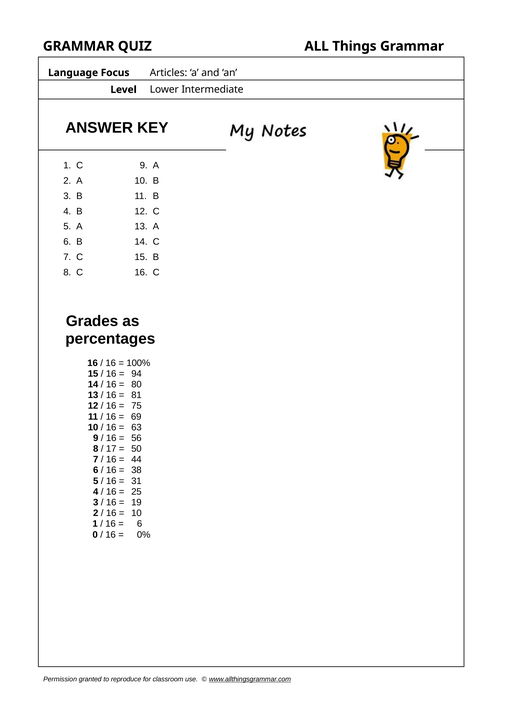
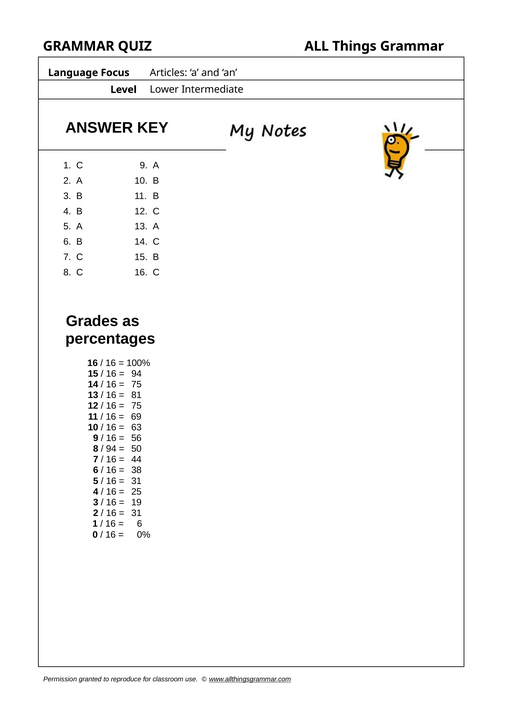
80 at (136, 384): 80 -> 75
17 at (111, 449): 17 -> 94
10 at (136, 513): 10 -> 31
